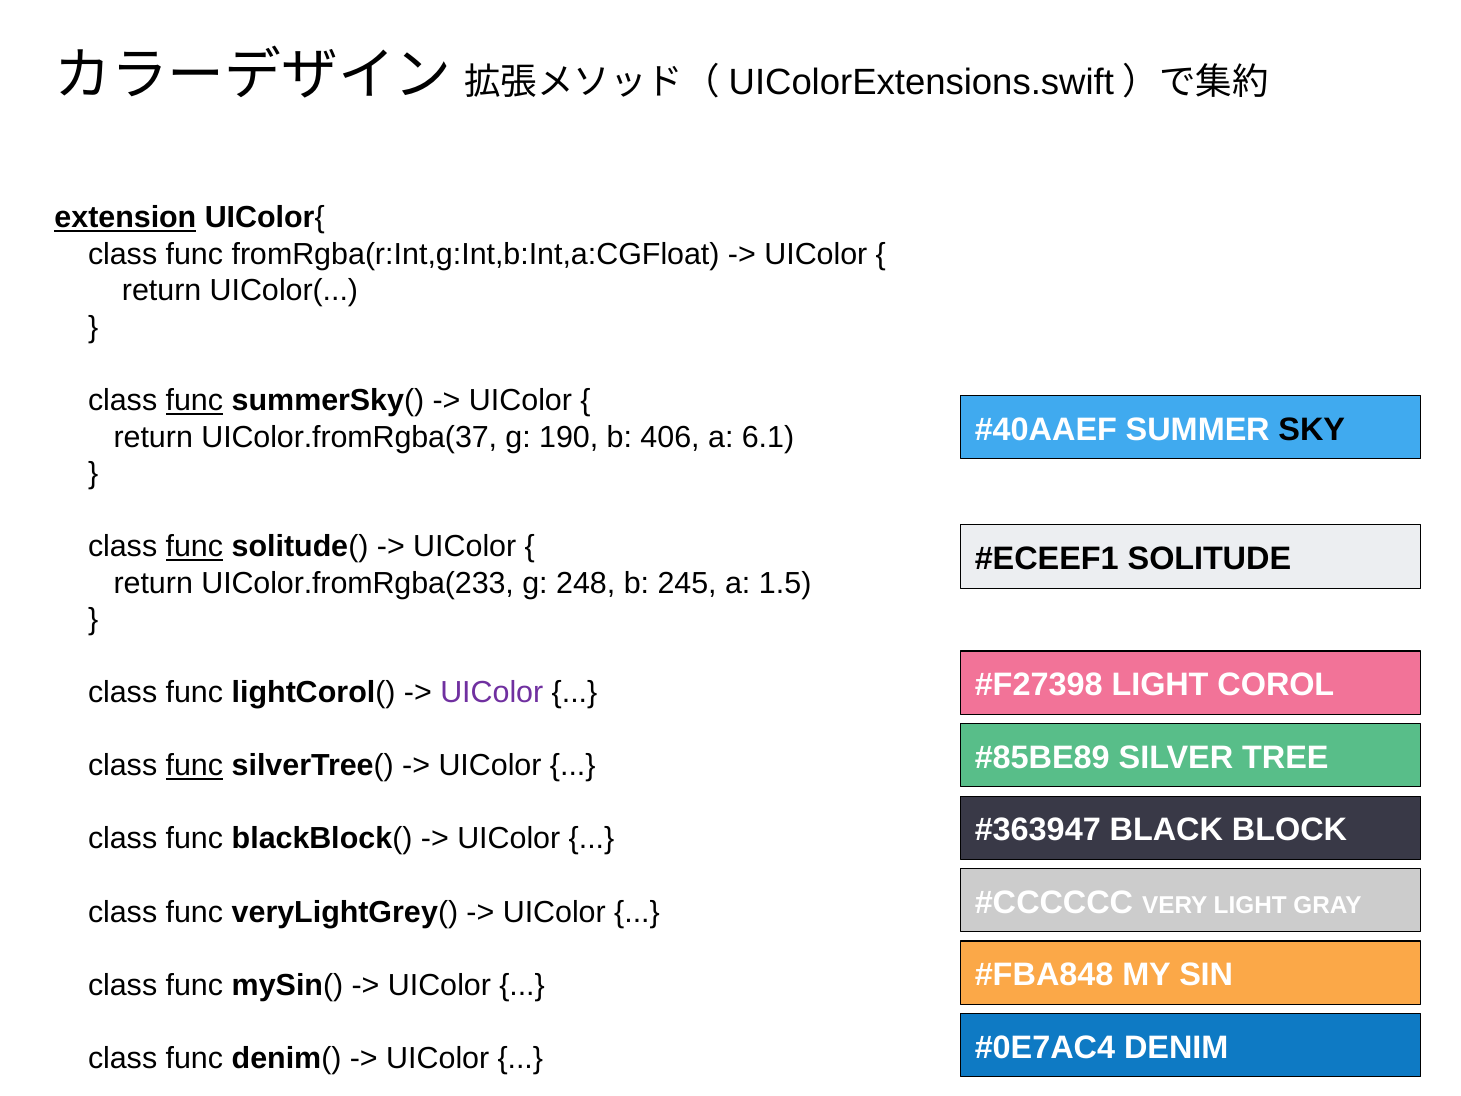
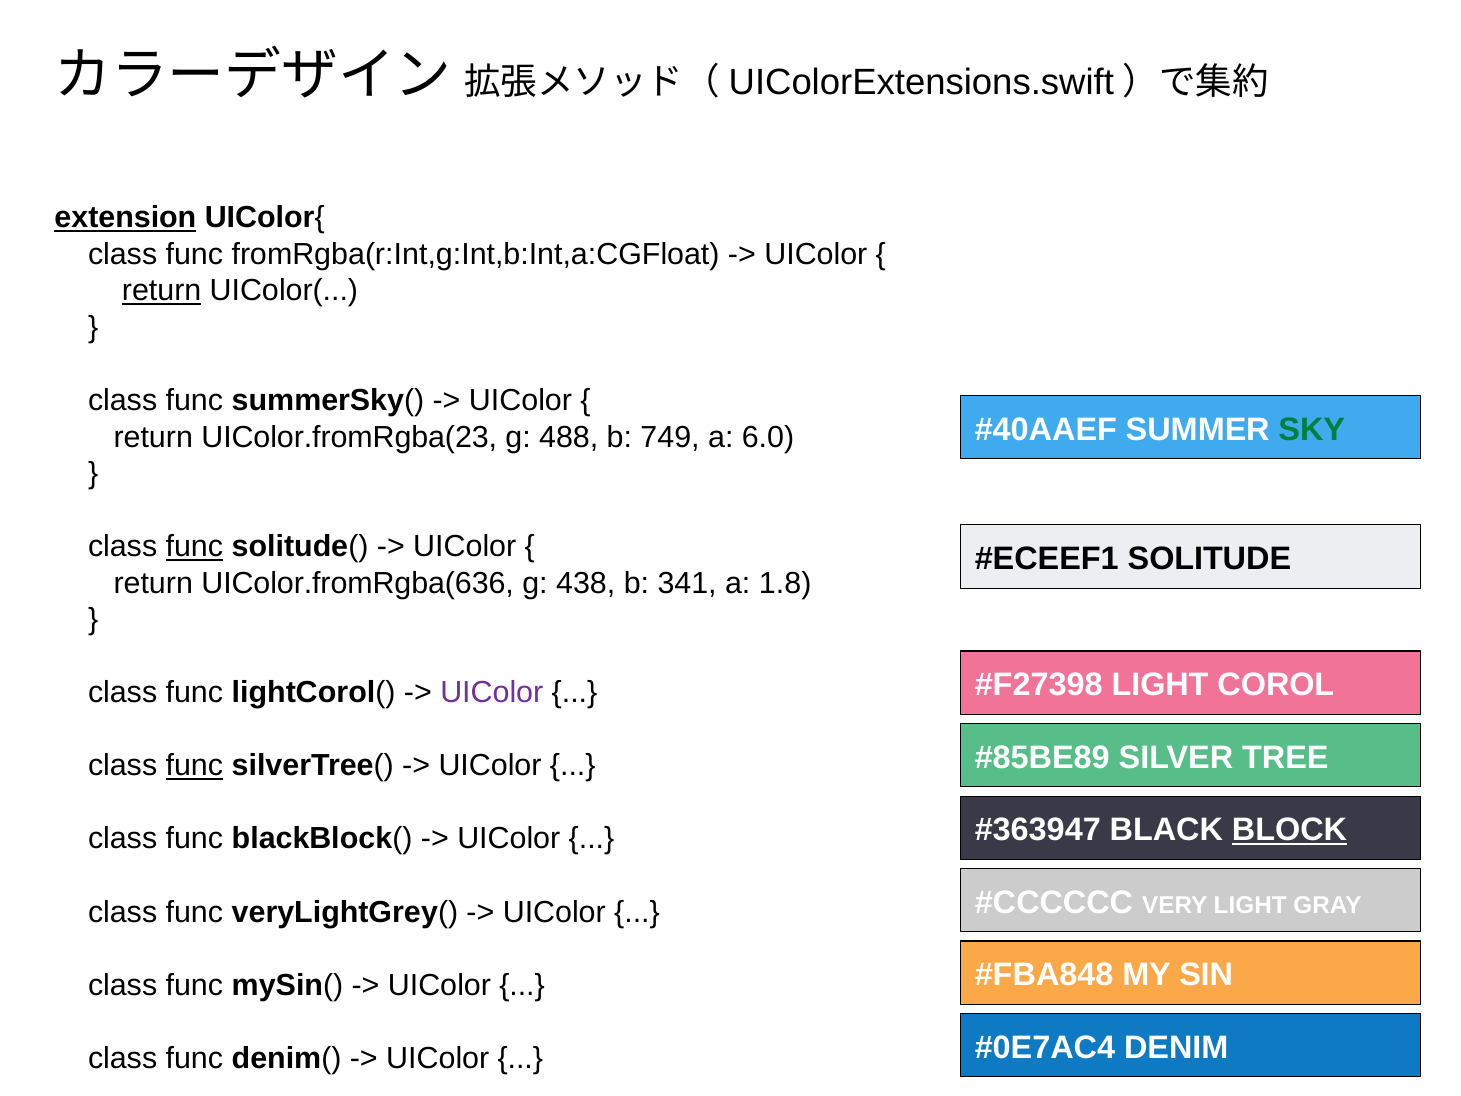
return at (162, 291) underline: none -> present
func at (194, 400) underline: present -> none
SKY colour: black -> green
UIColor.fromRgba(37: UIColor.fromRgba(37 -> UIColor.fromRgba(23
190: 190 -> 488
406: 406 -> 749
6.1: 6.1 -> 6.0
UIColor.fromRgba(233: UIColor.fromRgba(233 -> UIColor.fromRgba(636
248: 248 -> 438
245: 245 -> 341
1.5: 1.5 -> 1.8
BLOCK underline: none -> present
